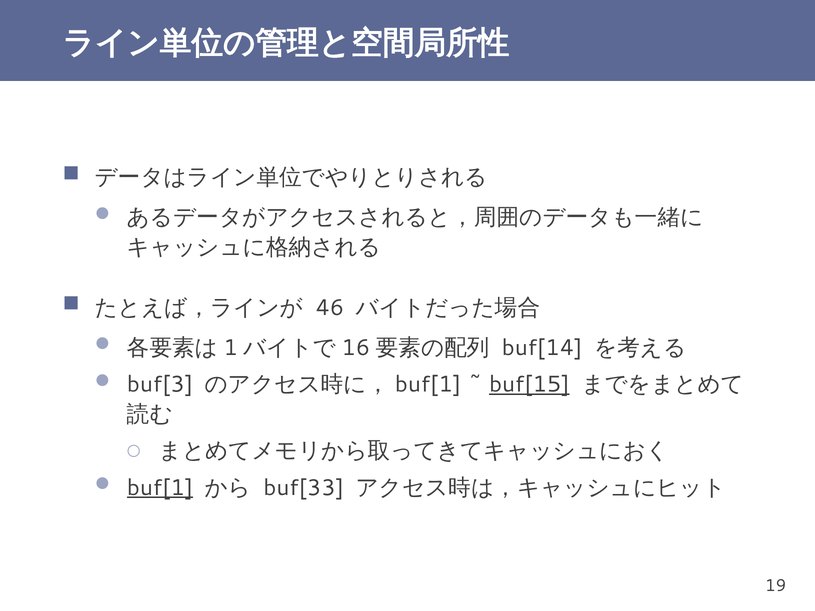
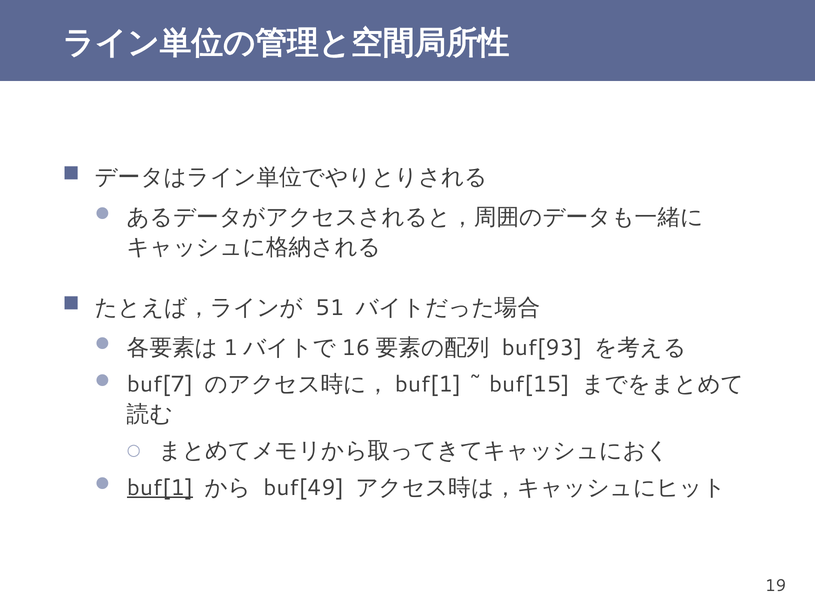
46: 46 -> 51
buf[14: buf[14 -> buf[93
buf[3: buf[3 -> buf[7
buf[15 underline: present -> none
buf[33: buf[33 -> buf[49
